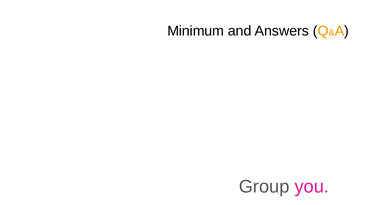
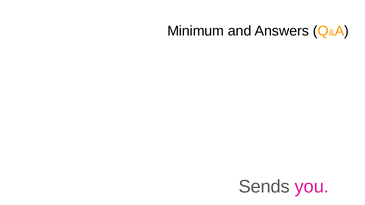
Group: Group -> Sends
